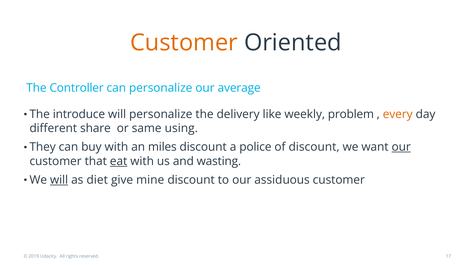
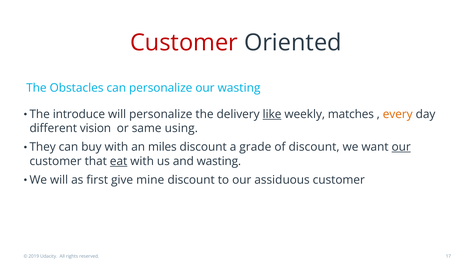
Customer at (184, 43) colour: orange -> red
Controller: Controller -> Obstacles
our average: average -> wasting
like underline: none -> present
problem: problem -> matches
share: share -> vision
police: police -> grade
will at (59, 180) underline: present -> none
diet: diet -> first
